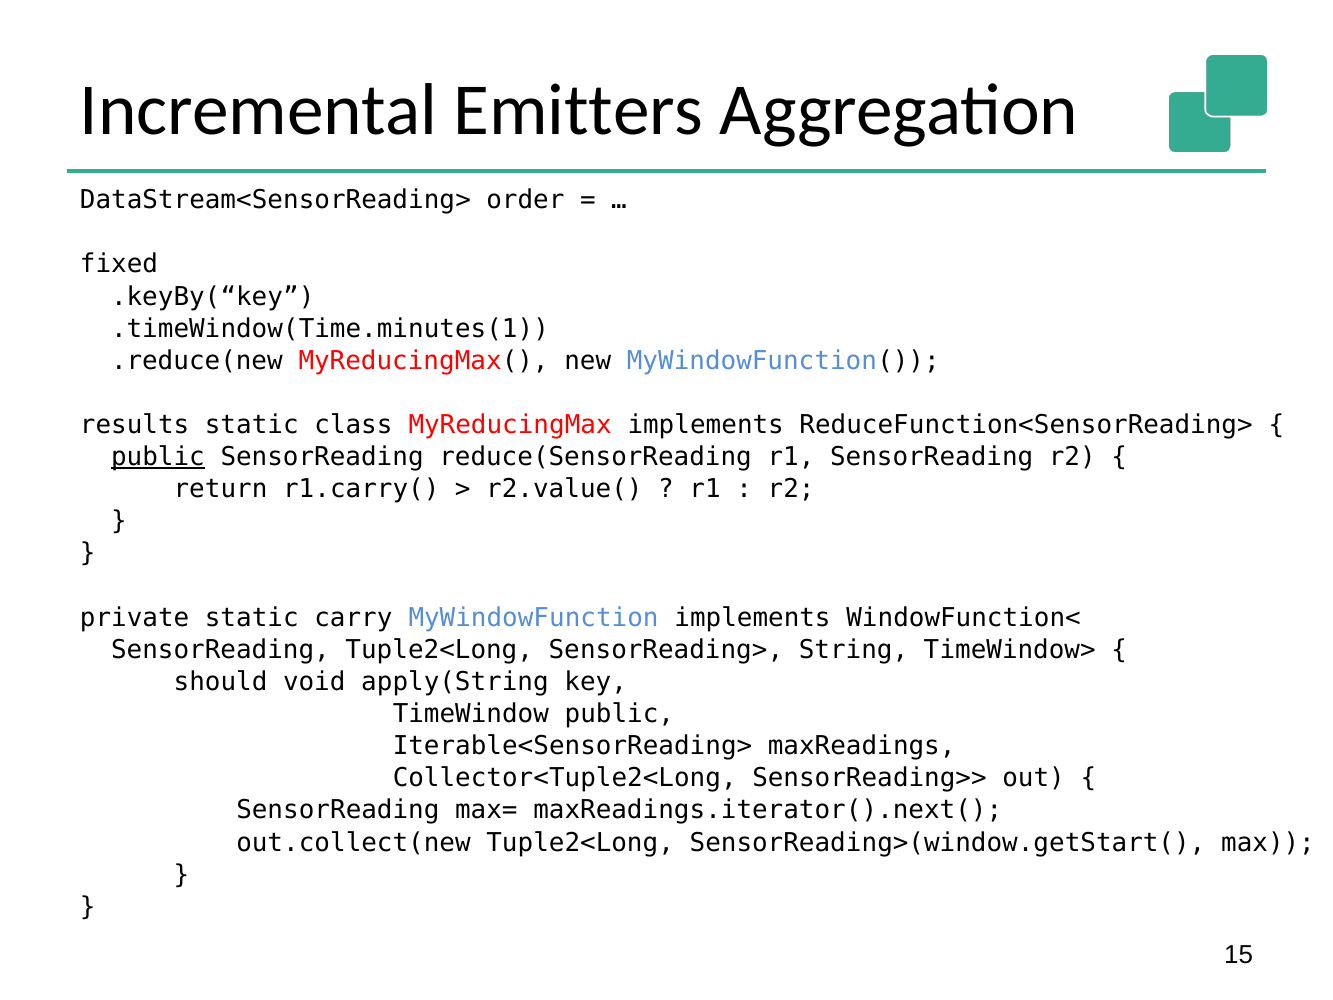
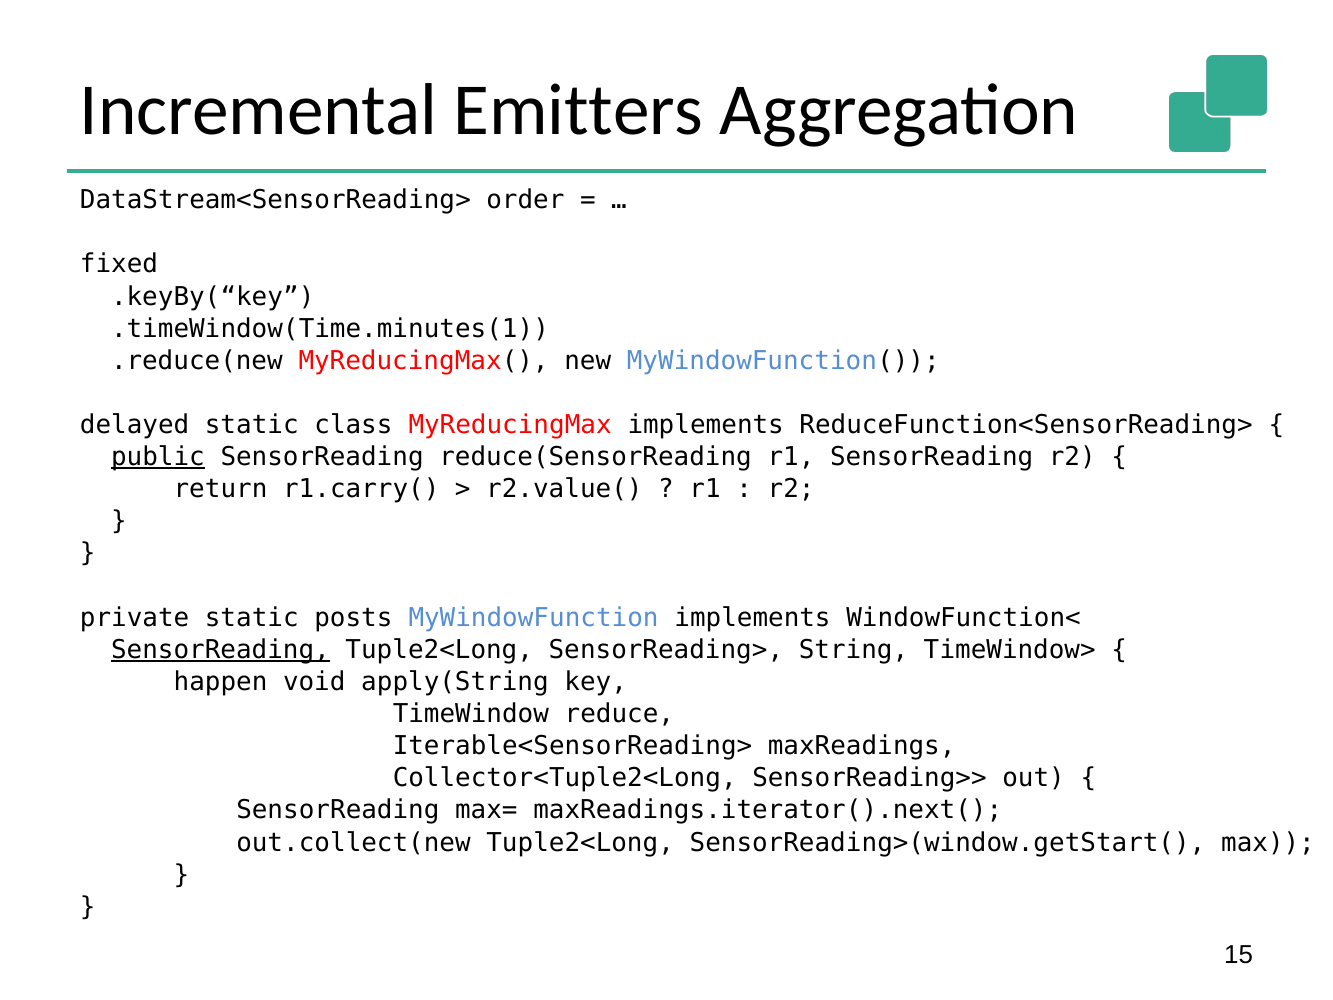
results: results -> delayed
carry: carry -> posts
SensorReading at (220, 650) underline: none -> present
should: should -> happen
TimeWindow public: public -> reduce
